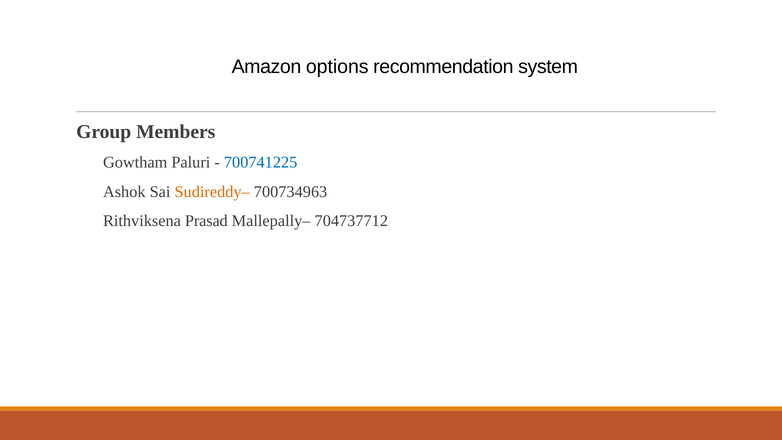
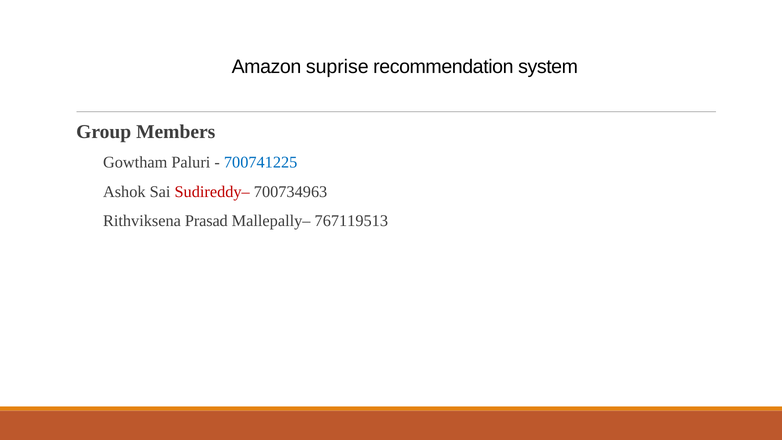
options: options -> suprise
Sudireddy– colour: orange -> red
704737712: 704737712 -> 767119513
